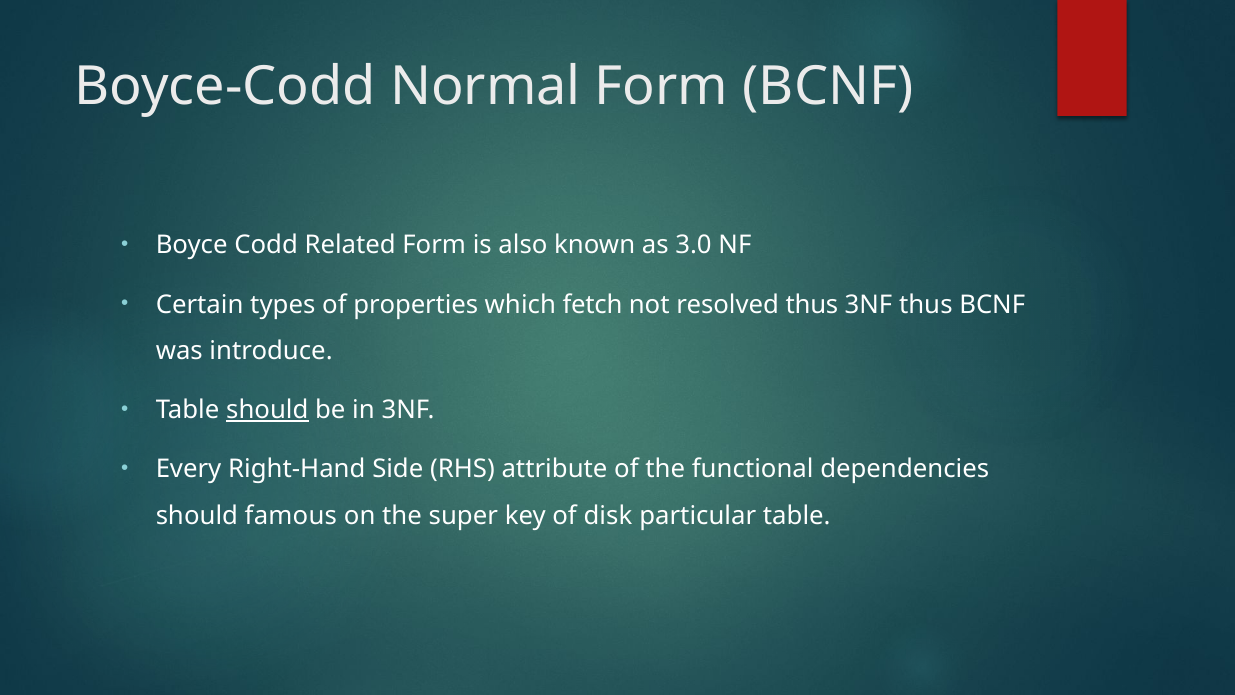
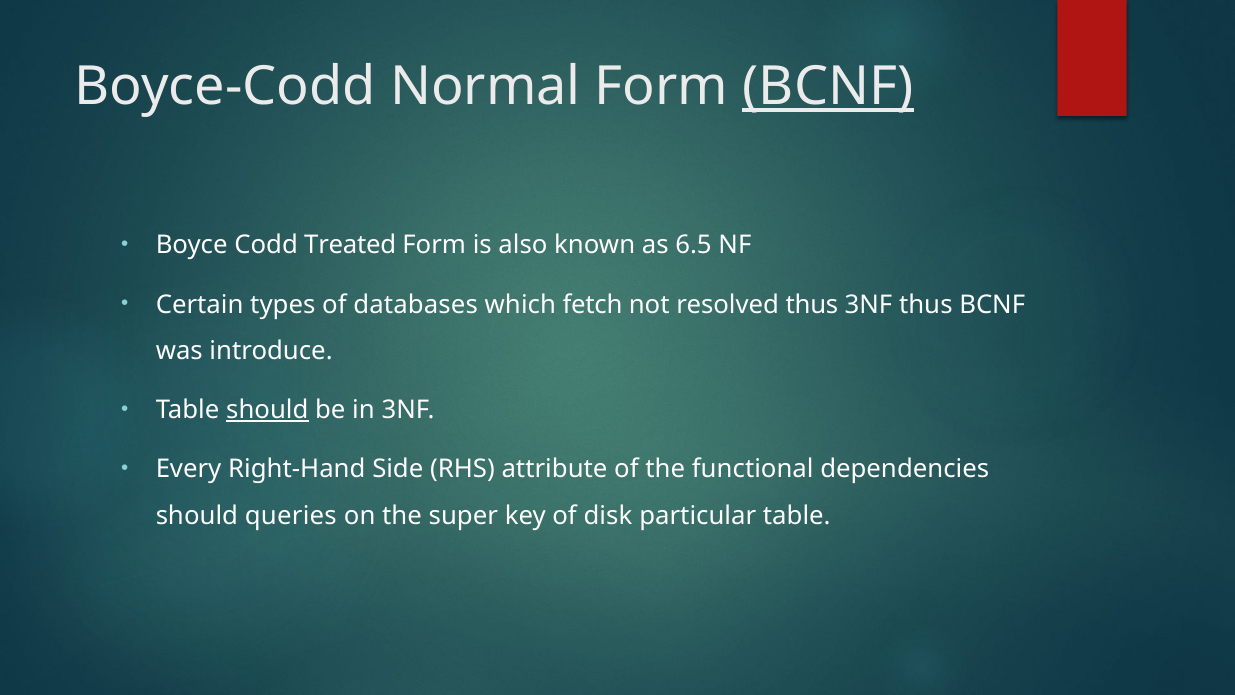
BCNF at (828, 87) underline: none -> present
Related: Related -> Treated
3.0: 3.0 -> 6.5
properties: properties -> databases
famous: famous -> queries
